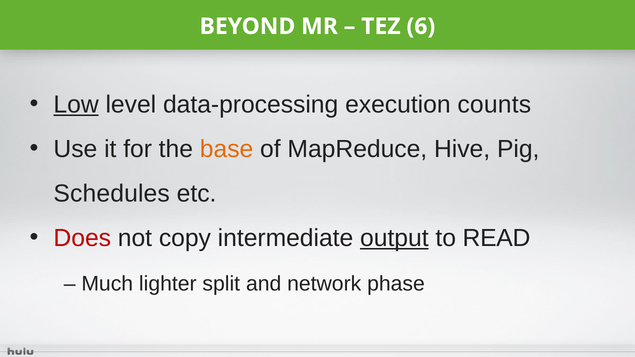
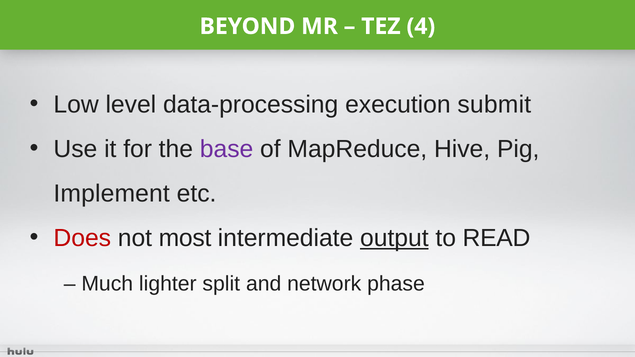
6: 6 -> 4
Low underline: present -> none
counts: counts -> submit
base colour: orange -> purple
Schedules: Schedules -> Implement
copy: copy -> most
